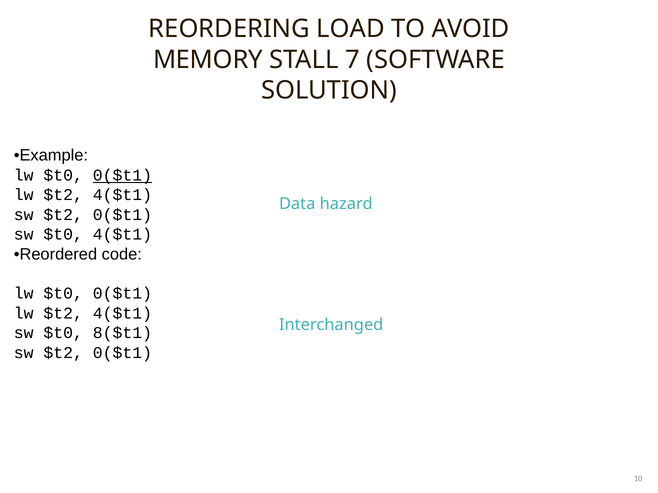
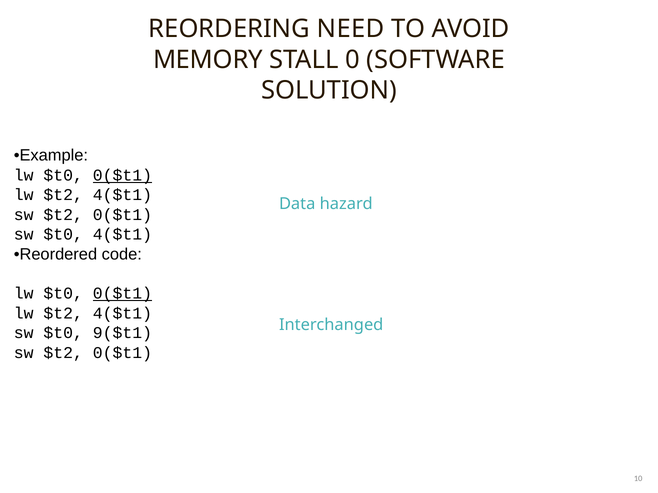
LOAD: LOAD -> NEED
7: 7 -> 0
0($t1 at (122, 294) underline: none -> present
8($t1: 8($t1 -> 9($t1
